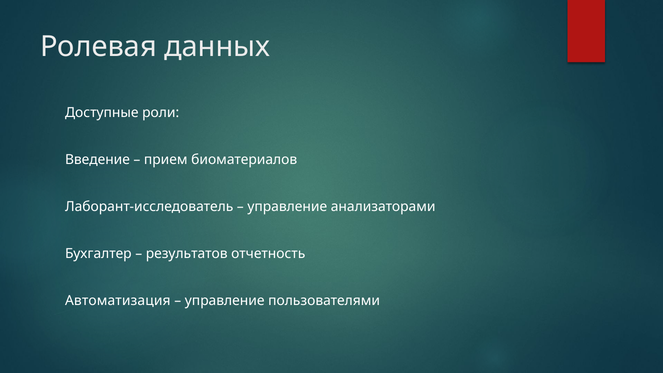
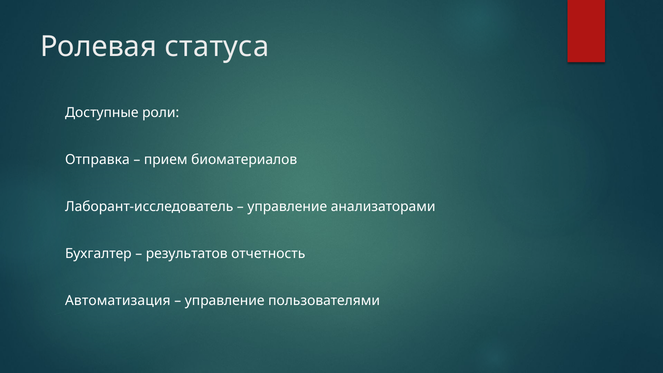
данных: данных -> статуса
Введение: Введение -> Отправка
